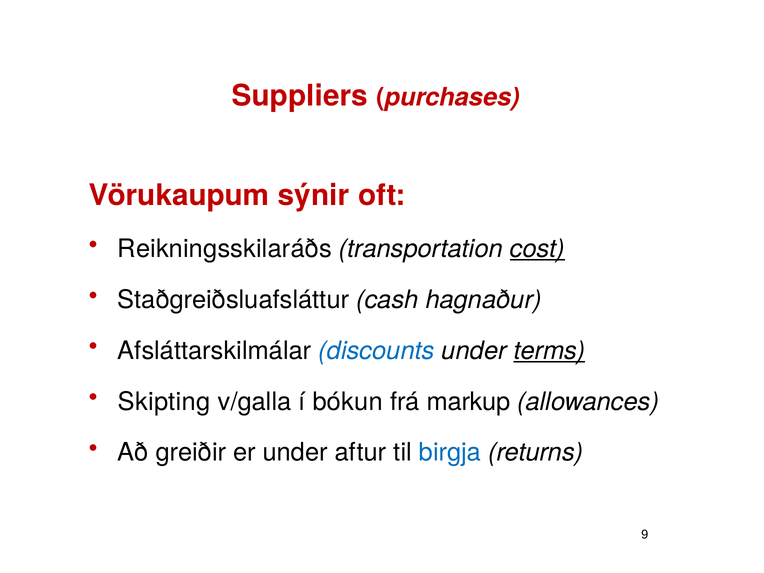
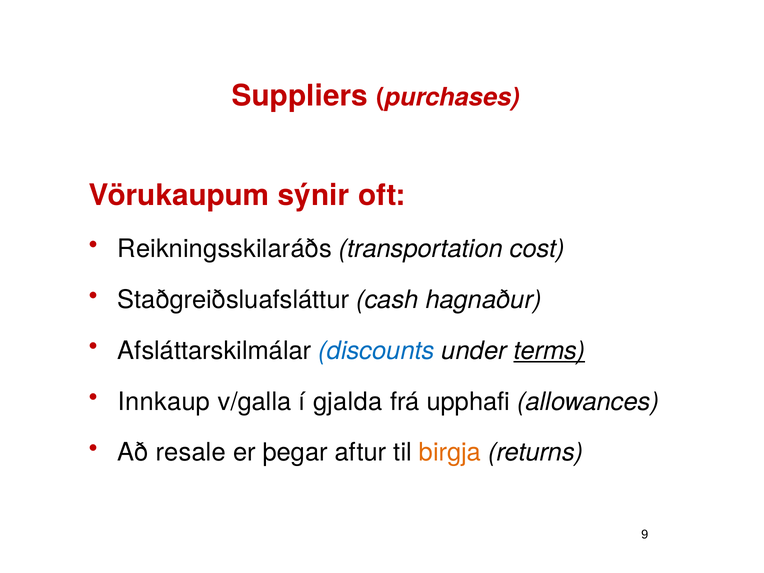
cost underline: present -> none
Skipting: Skipting -> Innkaup
bókun: bókun -> gjalda
markup: markup -> upphafi
greiðir: greiðir -> resale
er under: under -> þegar
birgja colour: blue -> orange
